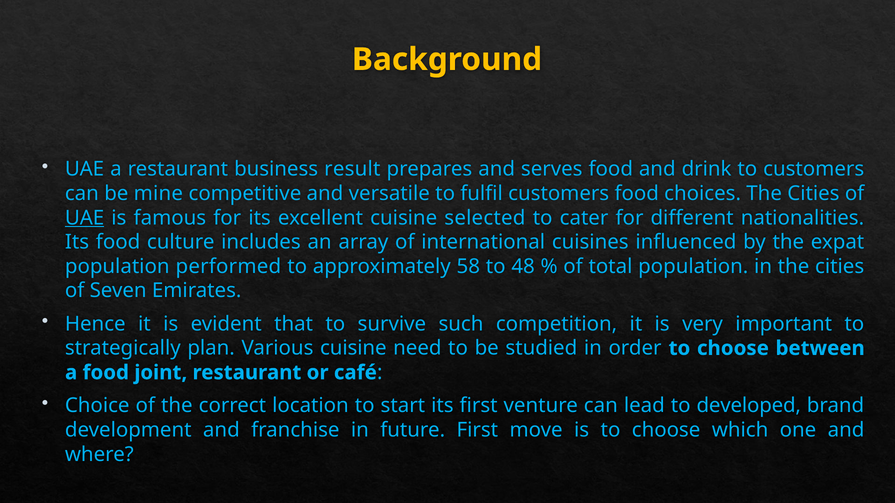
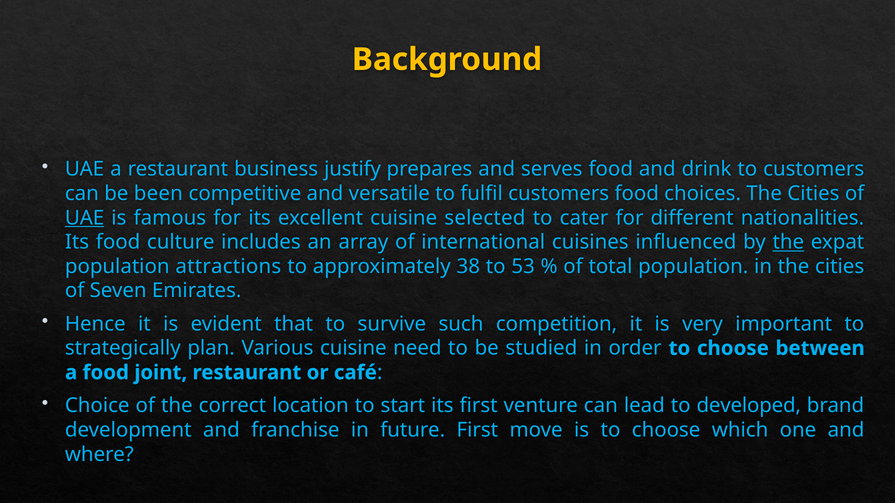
result: result -> justify
mine: mine -> been
the at (788, 242) underline: none -> present
performed: performed -> attractions
58: 58 -> 38
48: 48 -> 53
